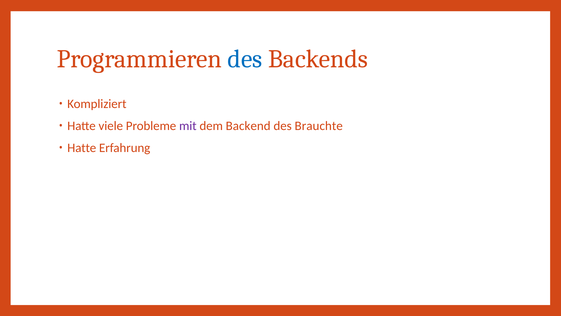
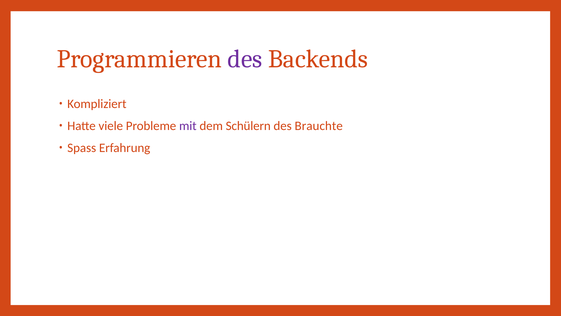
des at (245, 59) colour: blue -> purple
Backend: Backend -> Schülern
Hatte at (82, 148): Hatte -> Spass
